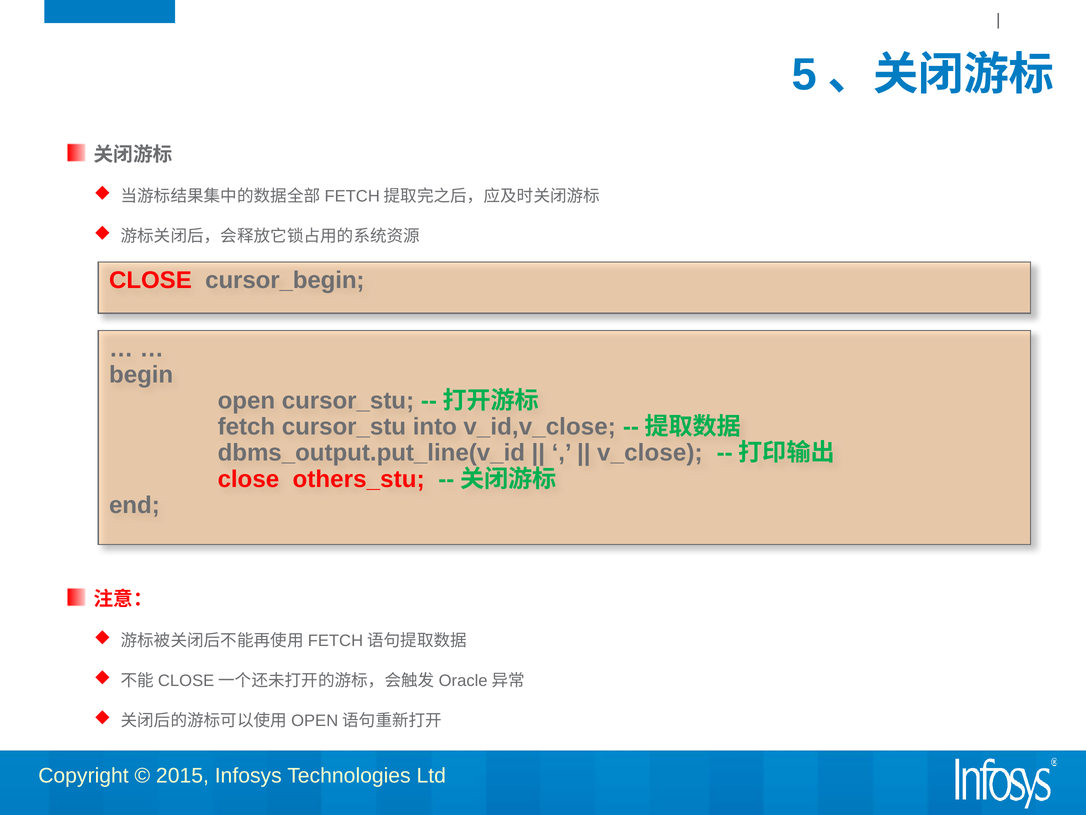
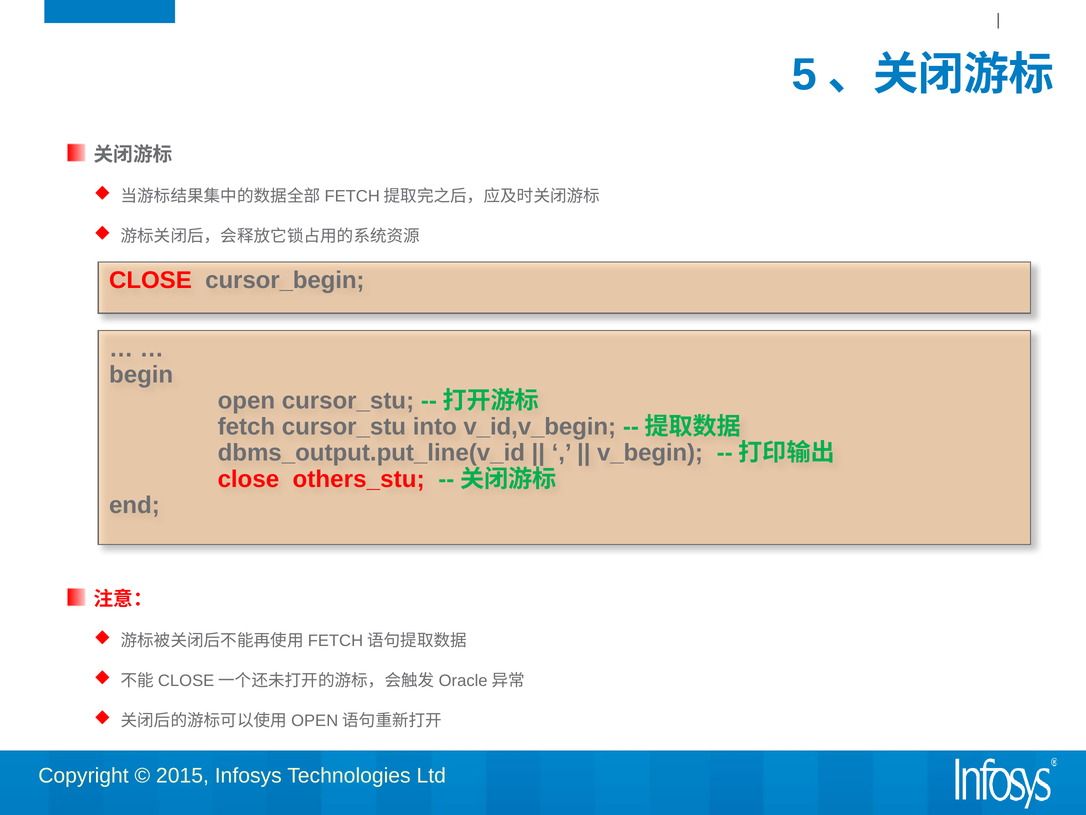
v_id,v_close: v_id,v_close -> v_id,v_begin
v_close: v_close -> v_begin
